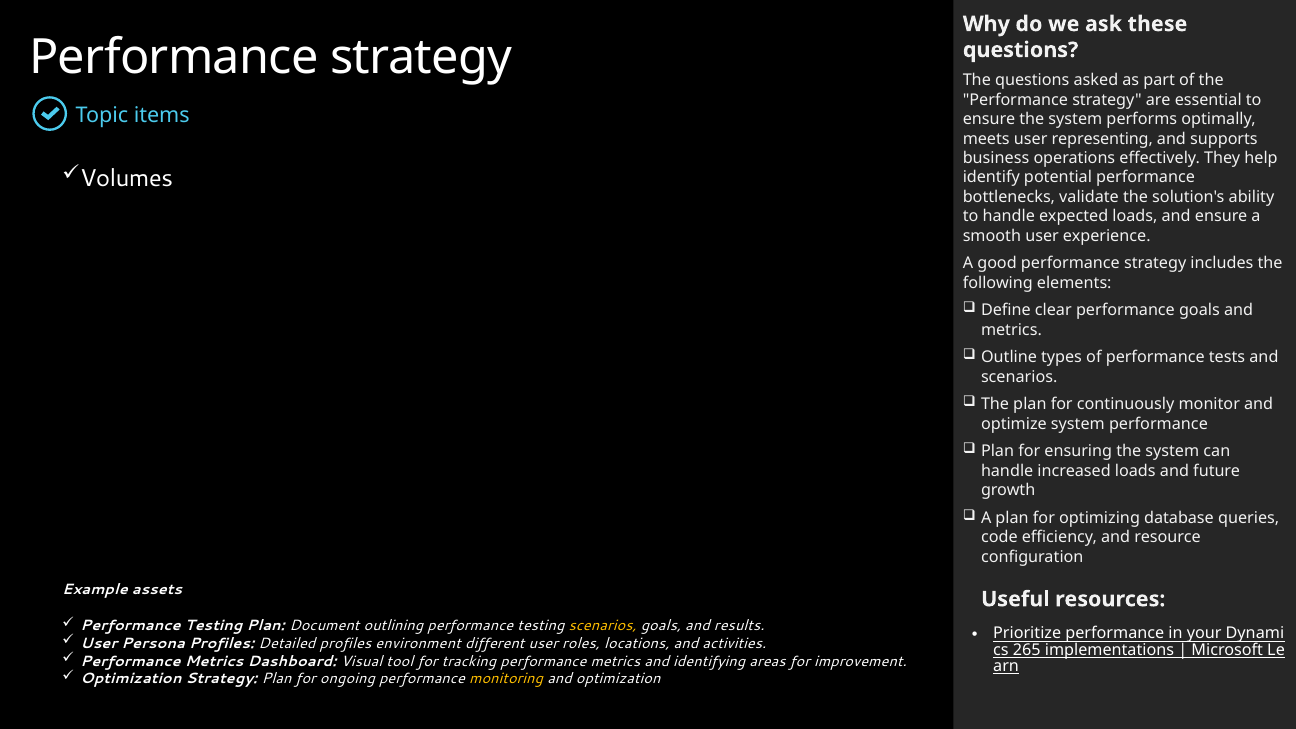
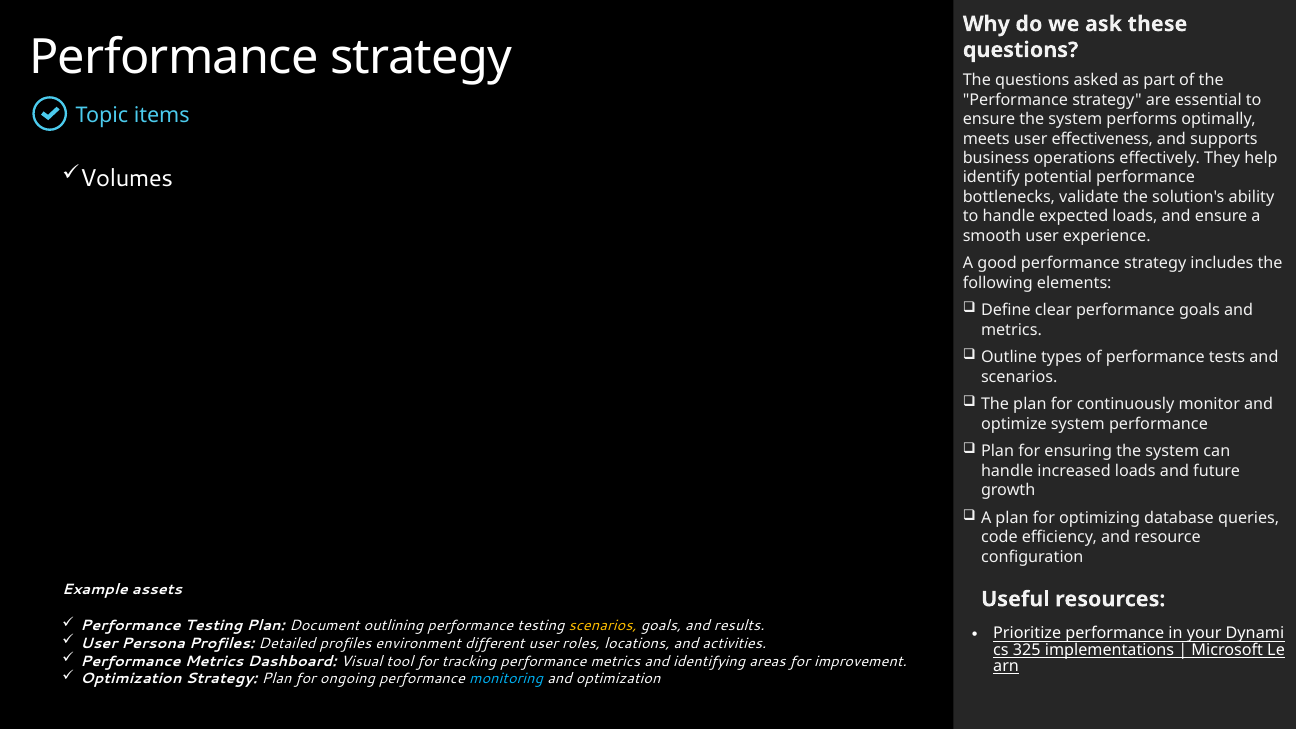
representing: representing -> effectiveness
265: 265 -> 325
monitoring colour: yellow -> light blue
